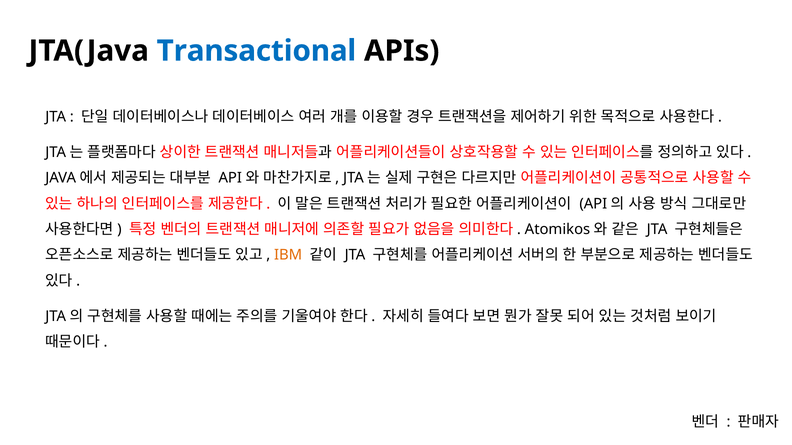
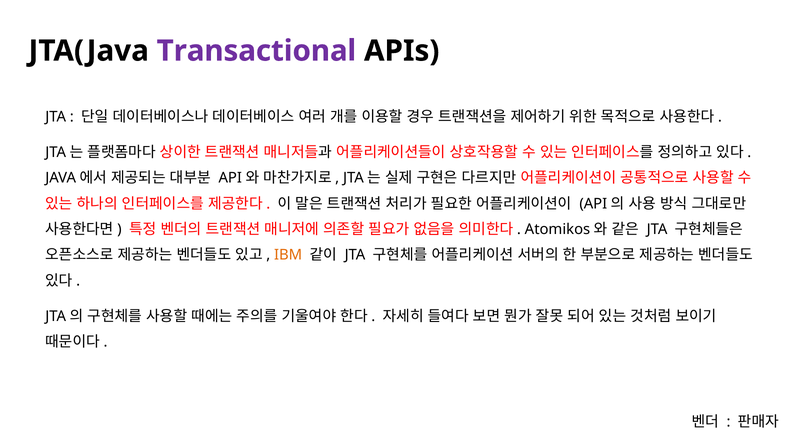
Transactional colour: blue -> purple
